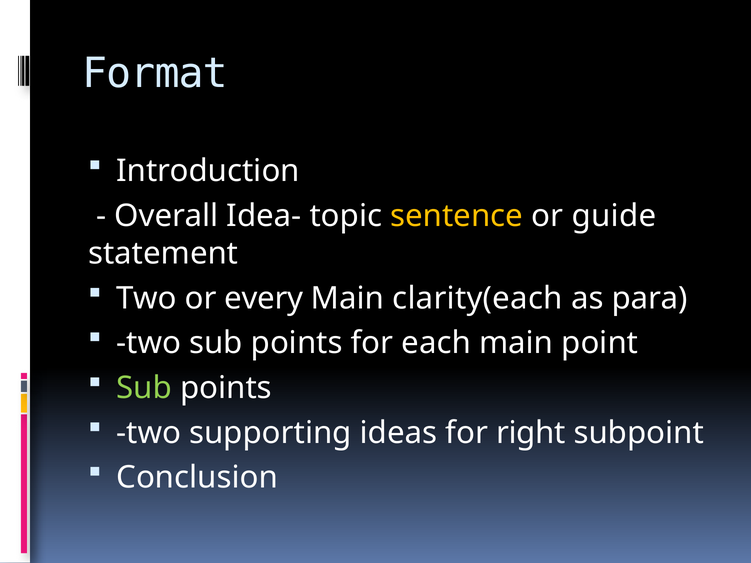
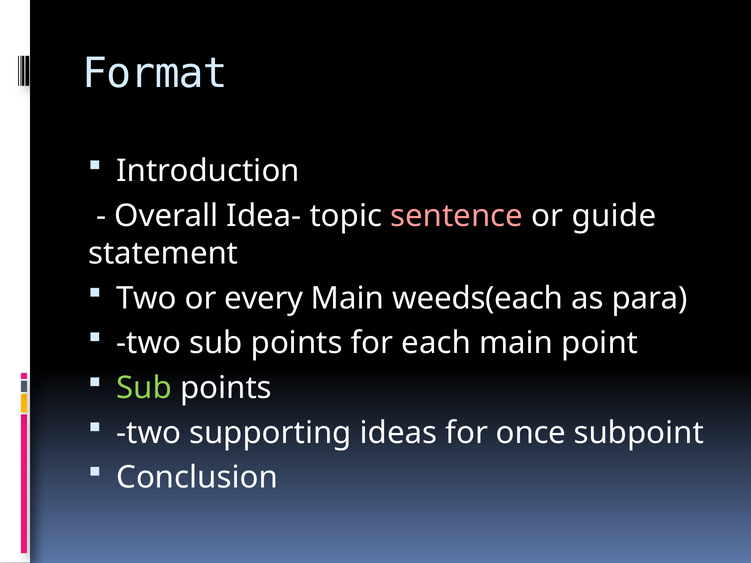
sentence colour: yellow -> pink
clarity(each: clarity(each -> weeds(each
right: right -> once
